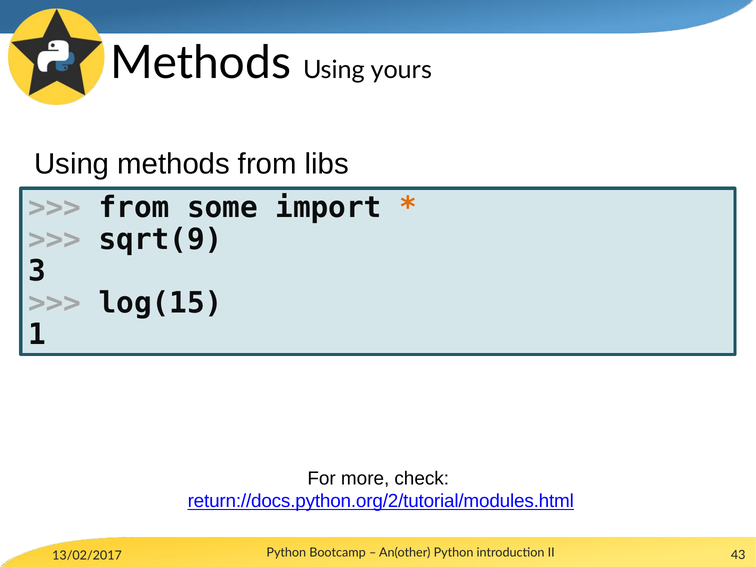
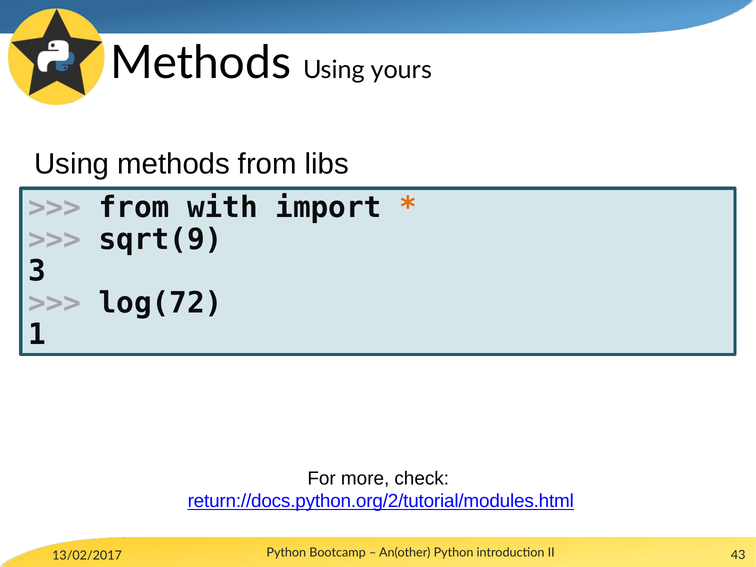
some: some -> with
log(15: log(15 -> log(72
